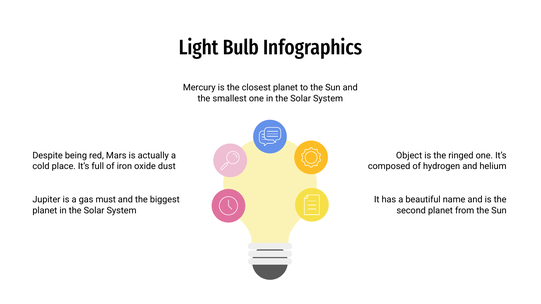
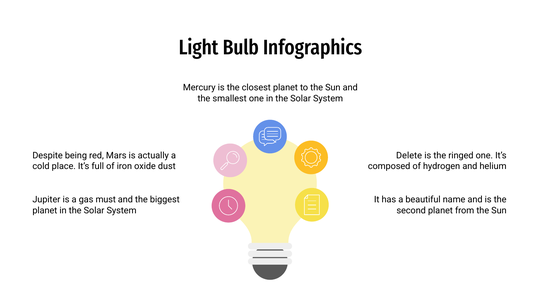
Object: Object -> Delete
